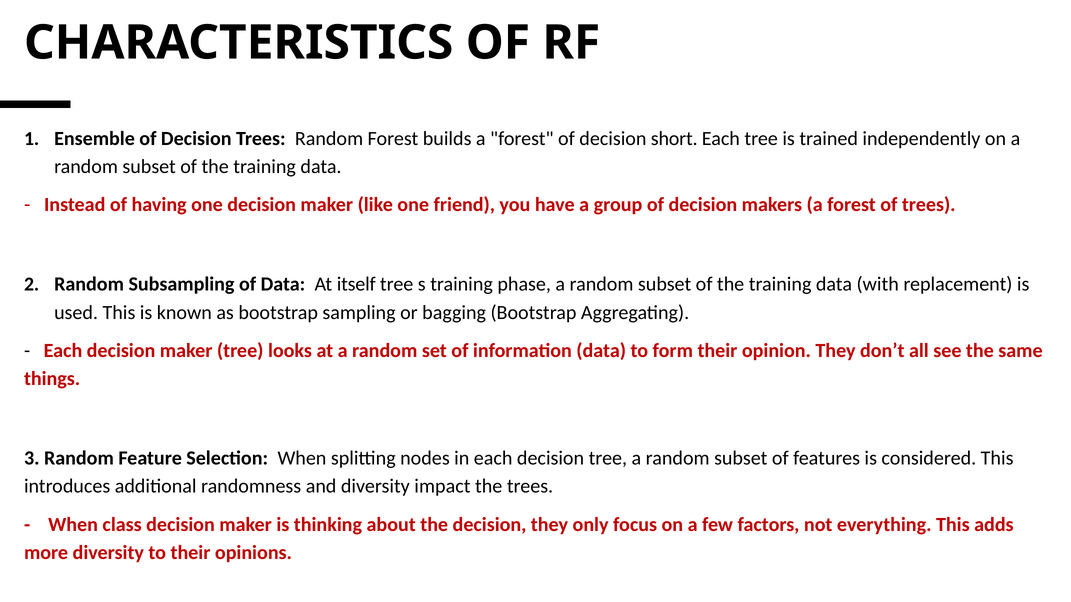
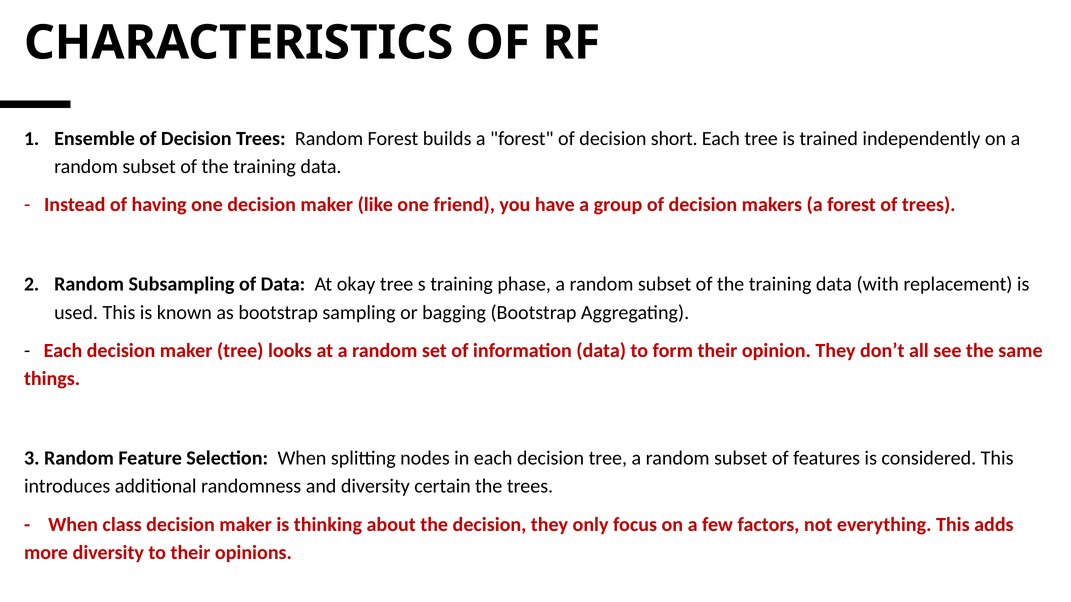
itself: itself -> okay
impact: impact -> certain
